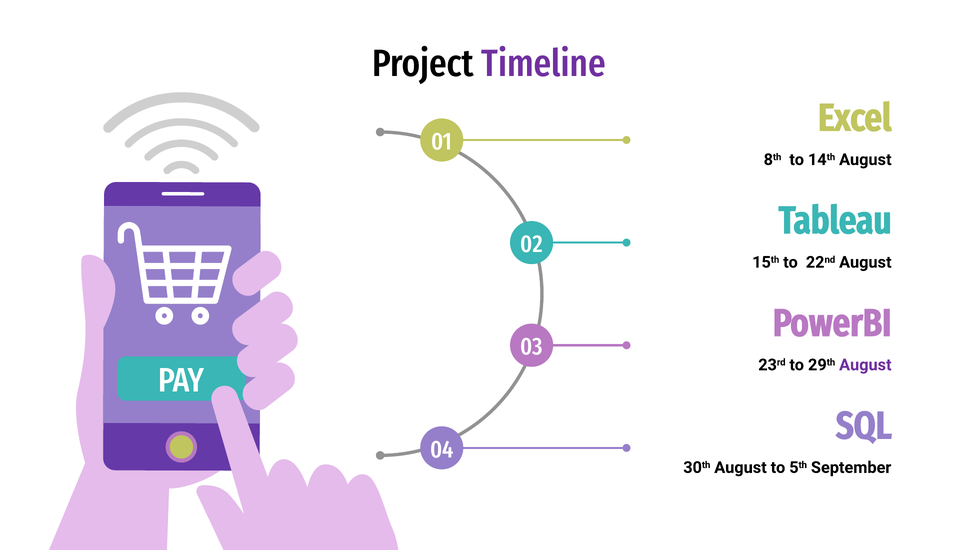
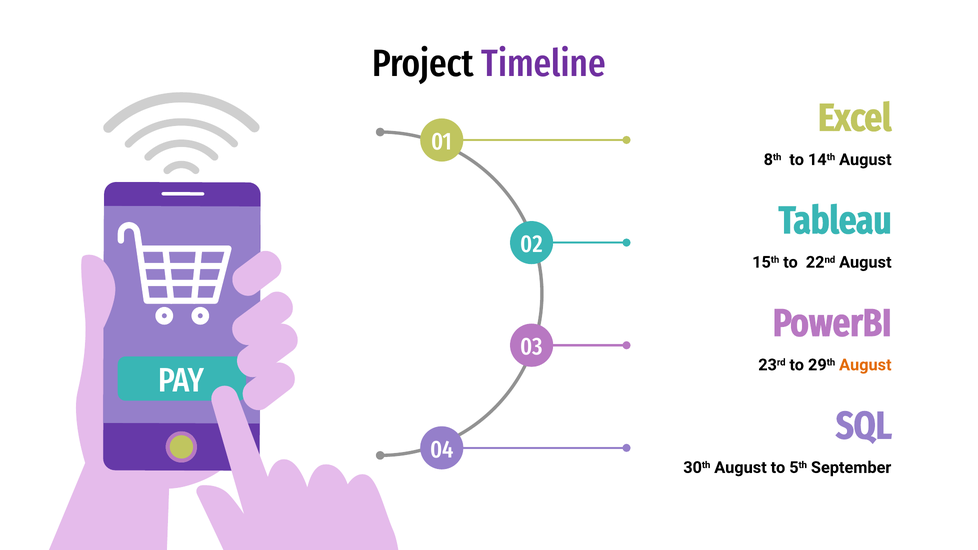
August at (865, 365) colour: purple -> orange
